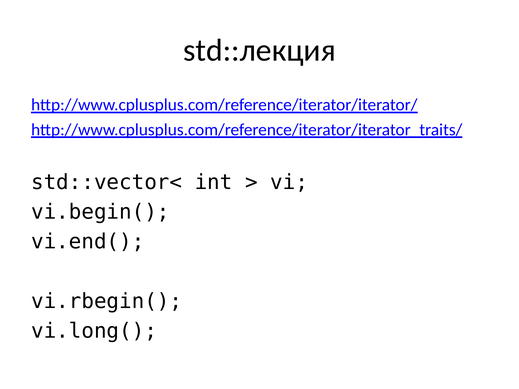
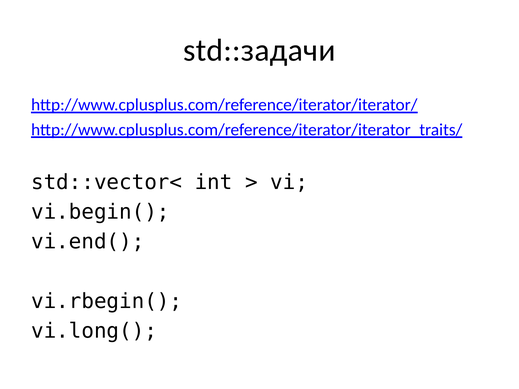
std::лекция: std::лекция -> std::задачи
